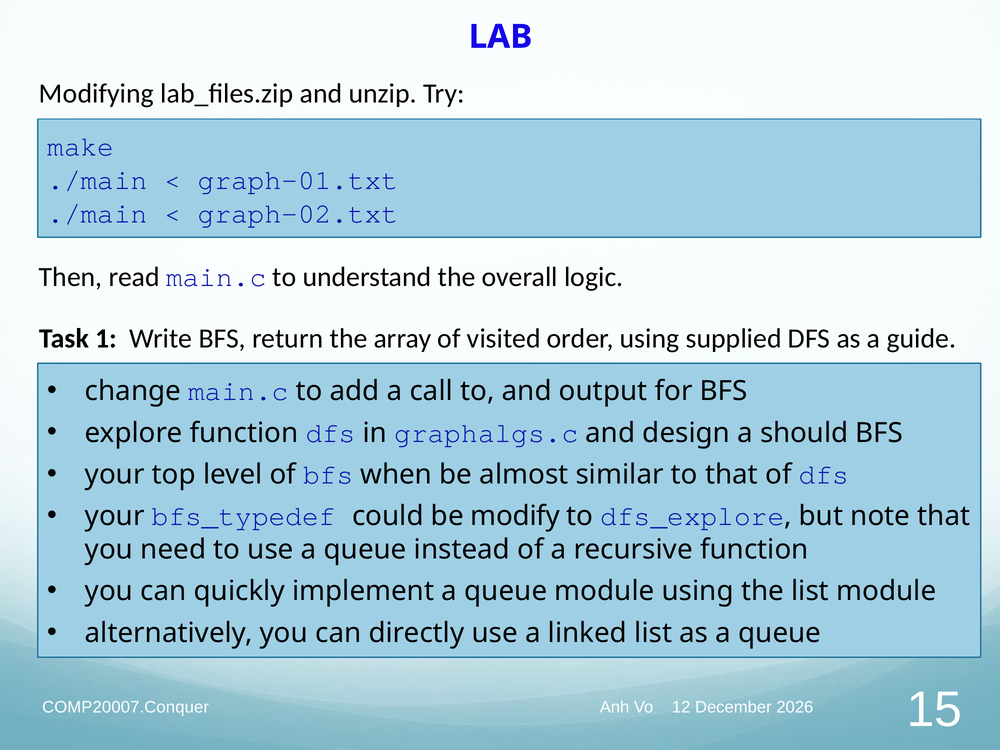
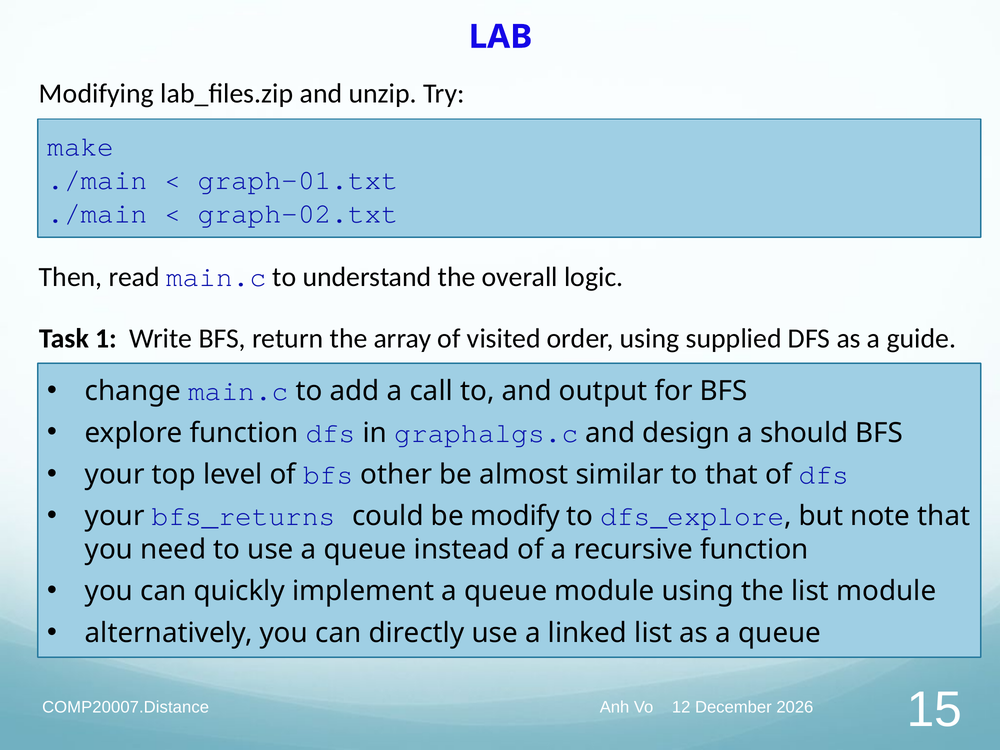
when: when -> other
bfs_typedef: bfs_typedef -> bfs_returns
COMP20007.Conquer: COMP20007.Conquer -> COMP20007.Distance
